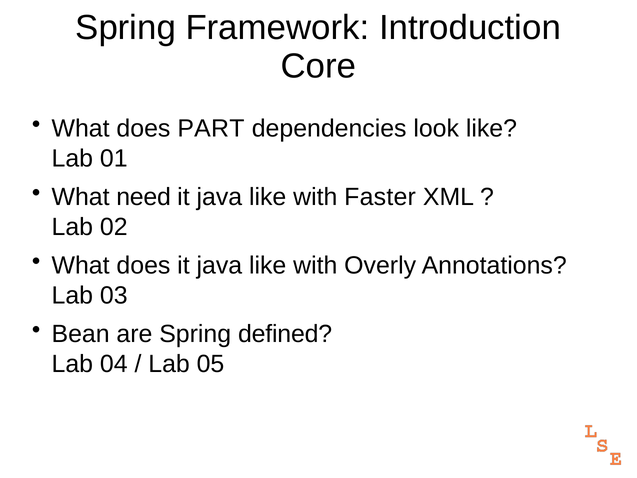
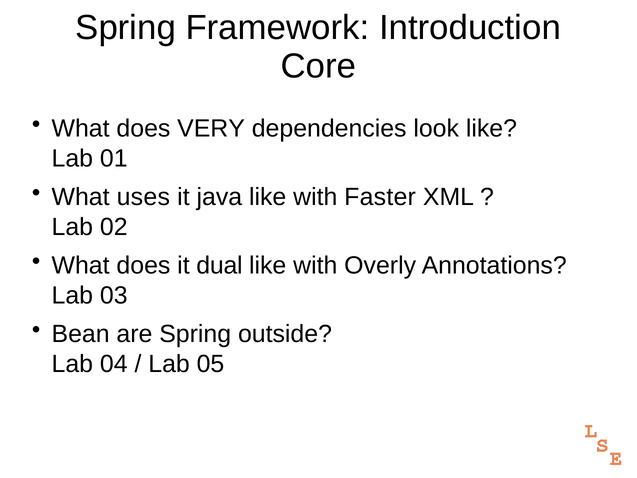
PART: PART -> VERY
need: need -> uses
does it java: java -> dual
defined: defined -> outside
